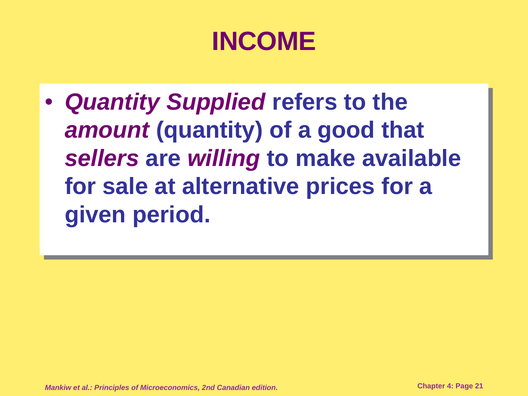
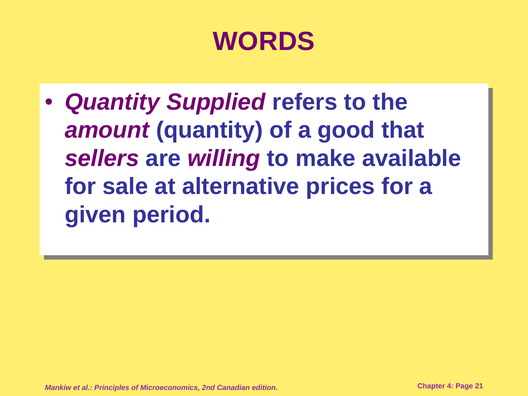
INCOME: INCOME -> WORDS
